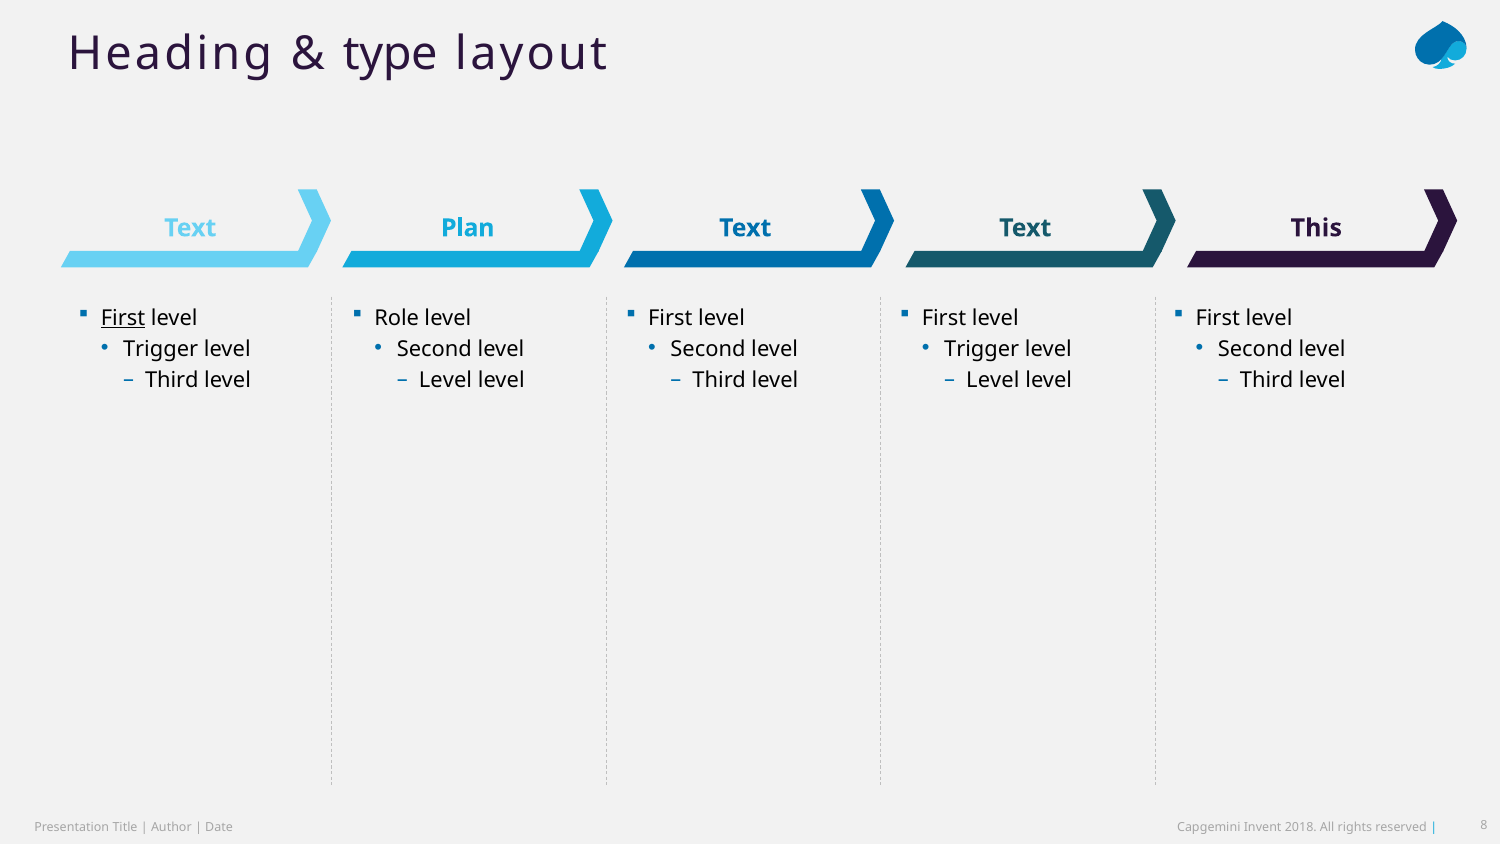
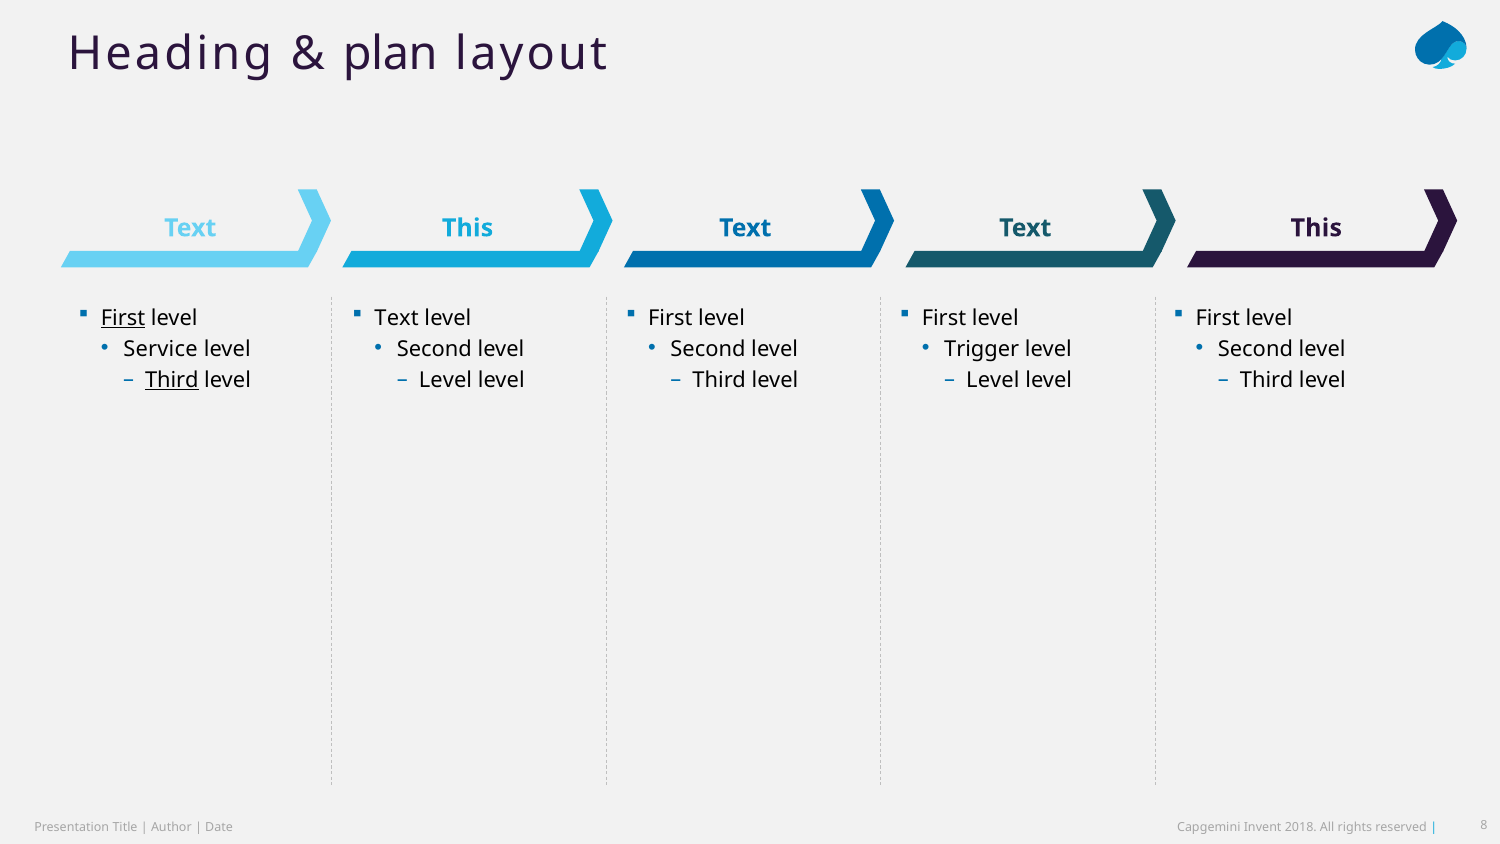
type: type -> plan
Plan at (468, 228): Plan -> This
Role at (397, 318): Role -> Text
Trigger at (161, 349): Trigger -> Service
Third at (172, 380) underline: none -> present
